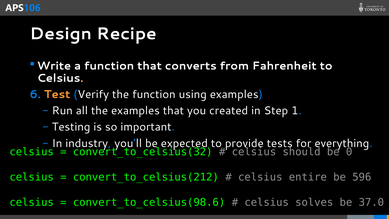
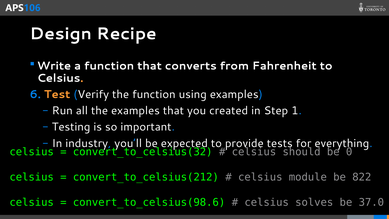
entire: entire -> module
596: 596 -> 822
